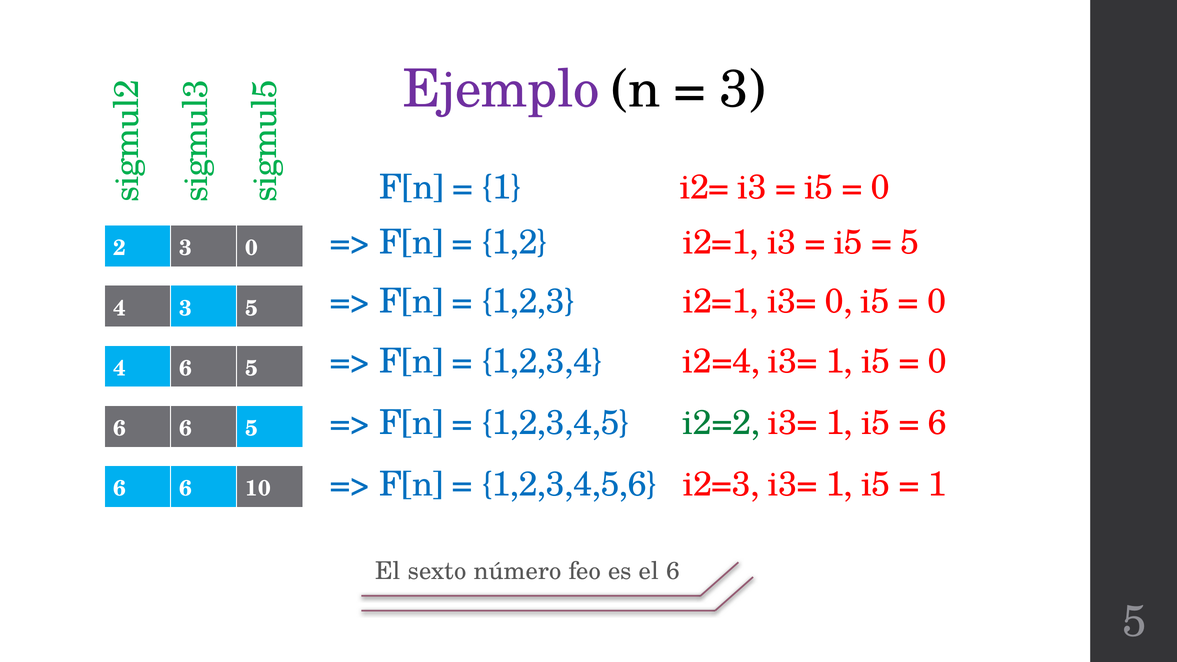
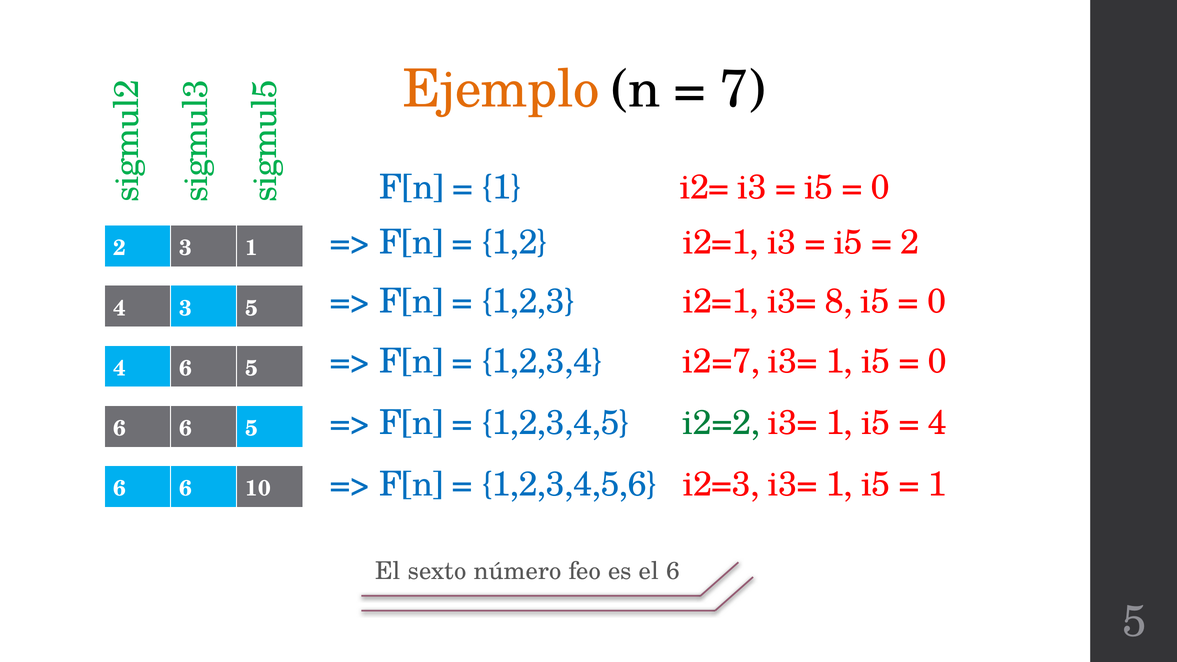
Ejemplo colour: purple -> orange
3 at (742, 89): 3 -> 7
5 at (910, 243): 5 -> 2
3 0: 0 -> 1
i3= 0: 0 -> 8
i2=4: i2=4 -> i2=7
6 at (937, 423): 6 -> 4
